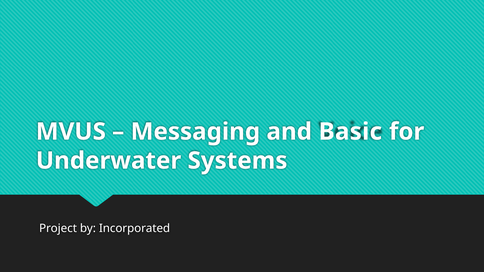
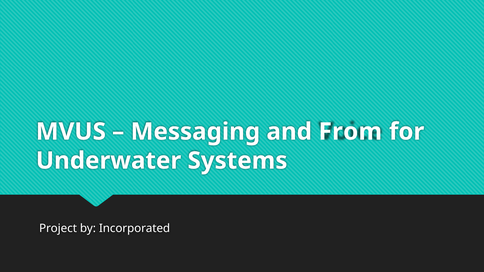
Basic: Basic -> From
